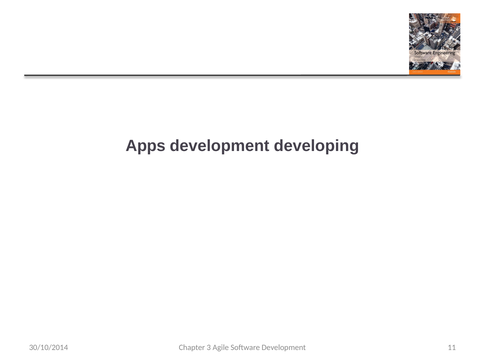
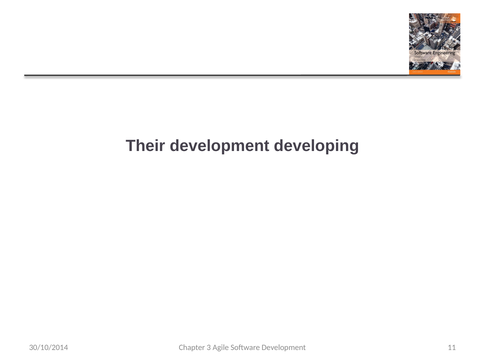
Apps: Apps -> Their
